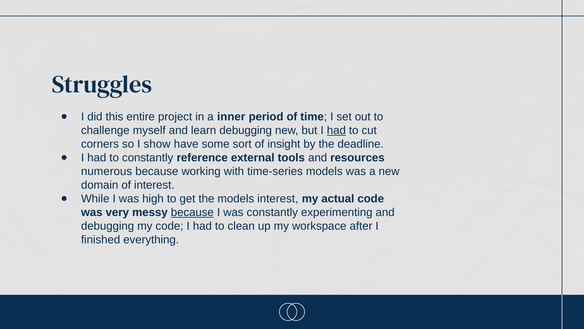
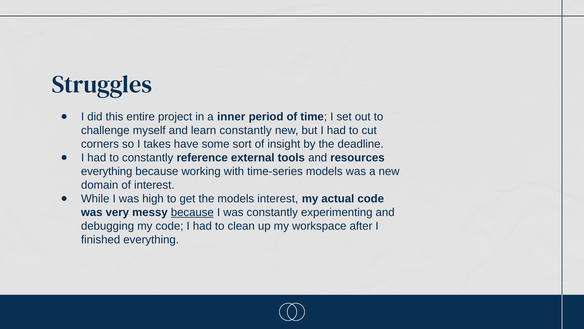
learn debugging: debugging -> constantly
had at (336, 130) underline: present -> none
show: show -> takes
numerous at (107, 171): numerous -> everything
